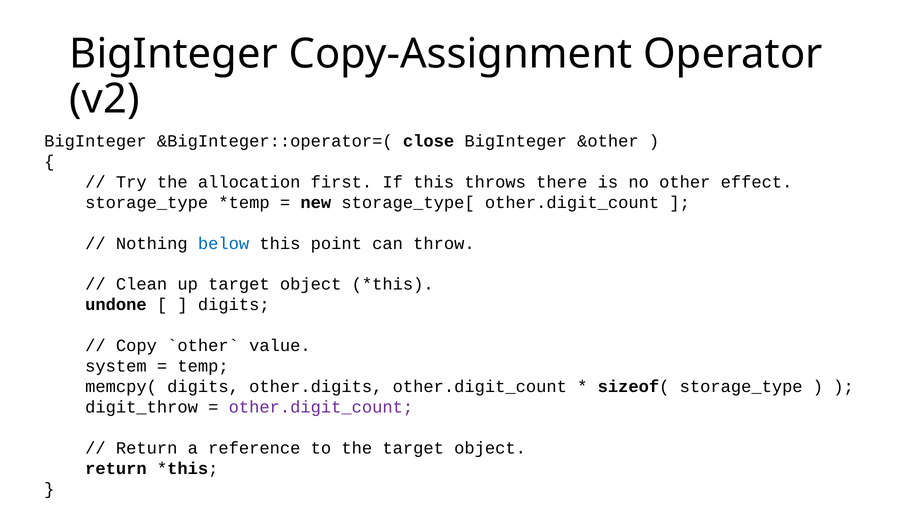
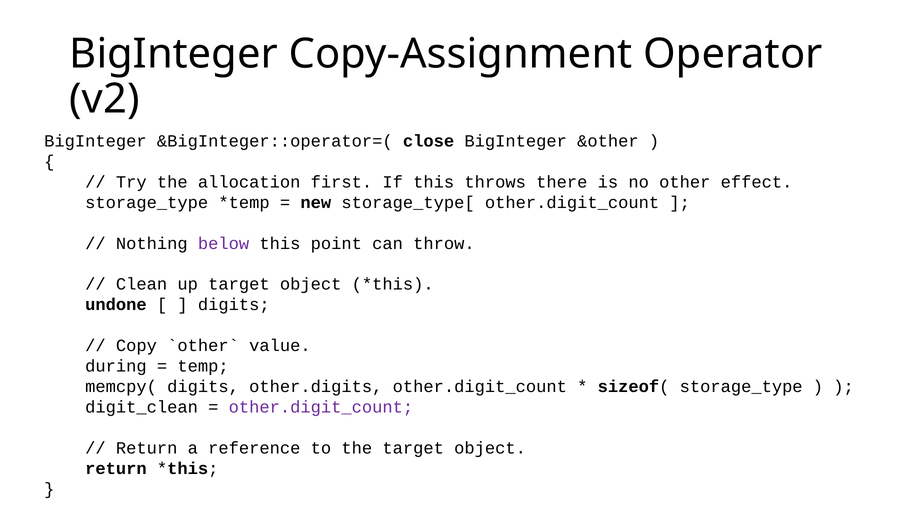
below colour: blue -> purple
system: system -> during
digit_throw: digit_throw -> digit_clean
